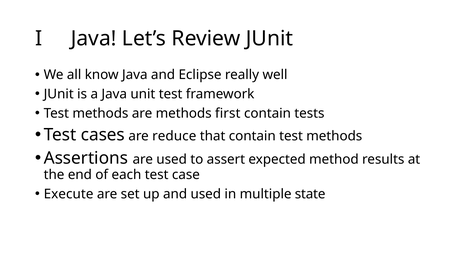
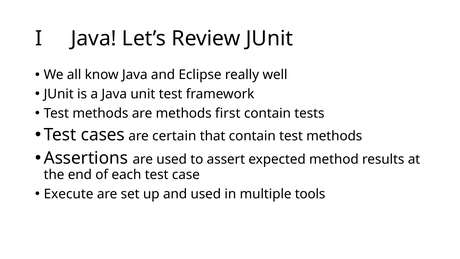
reduce: reduce -> certain
state: state -> tools
